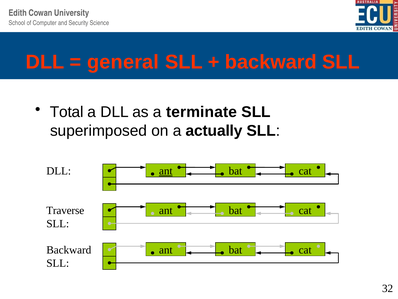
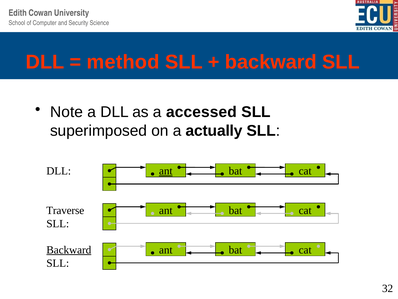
general: general -> method
Total: Total -> Note
terminate: terminate -> accessed
Backward at (69, 250) underline: none -> present
